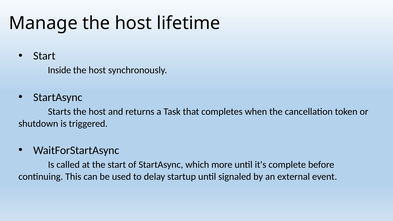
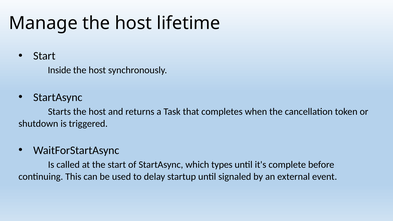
more: more -> types
